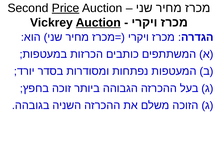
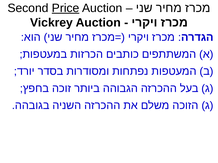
Auction at (98, 23) underline: present -> none
